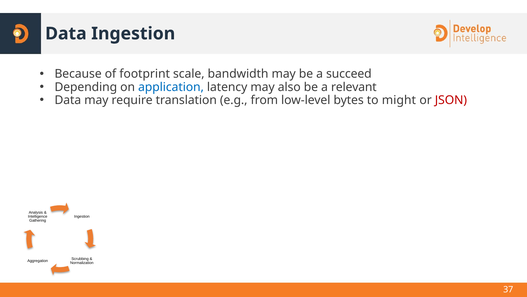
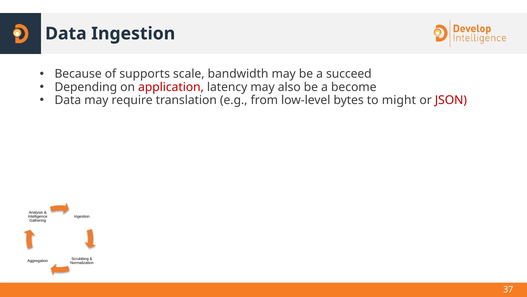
footprint: footprint -> supports
application colour: blue -> red
relevant: relevant -> become
